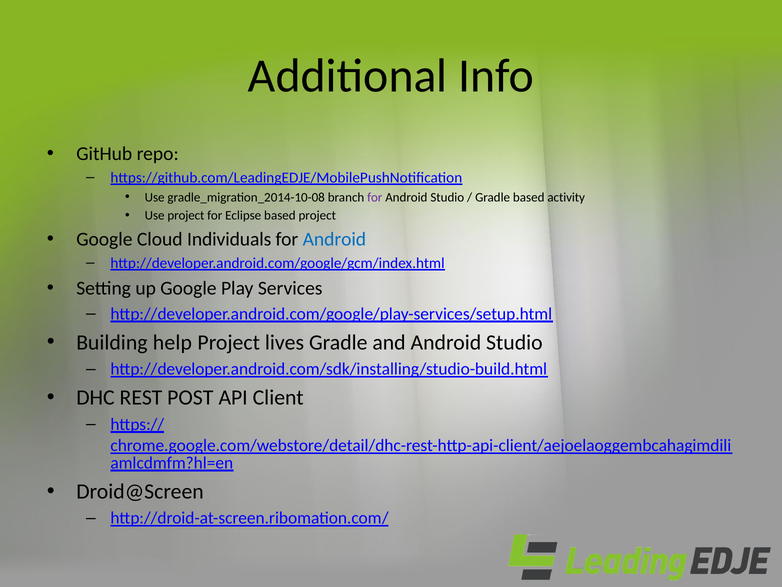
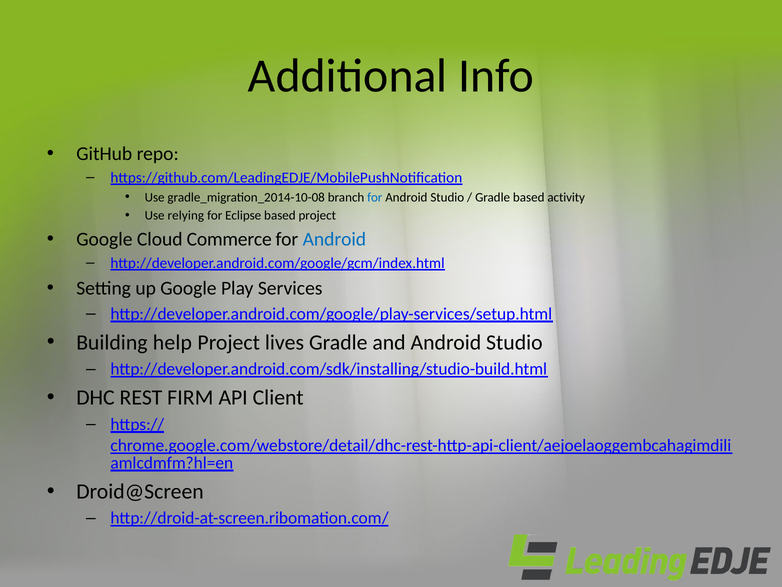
for at (375, 197) colour: purple -> blue
Use project: project -> relying
Individuals: Individuals -> Commerce
POST: POST -> FIRM
